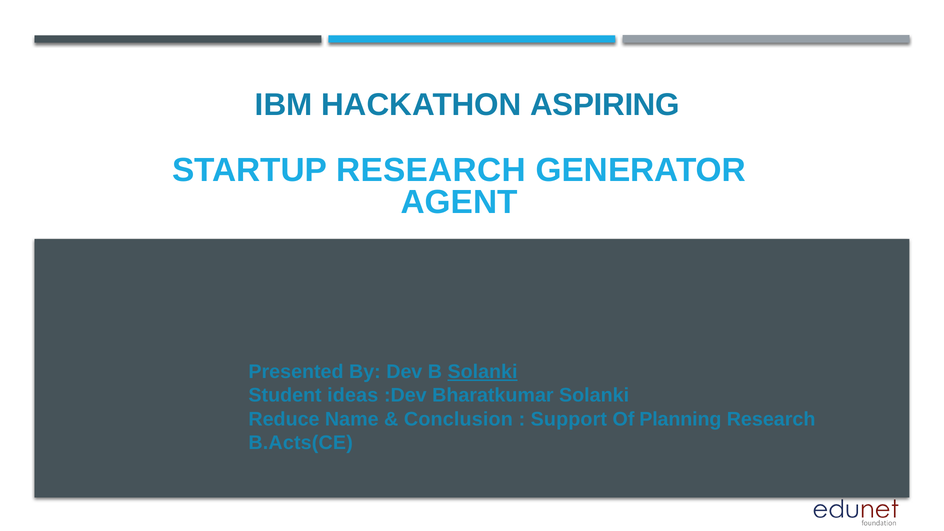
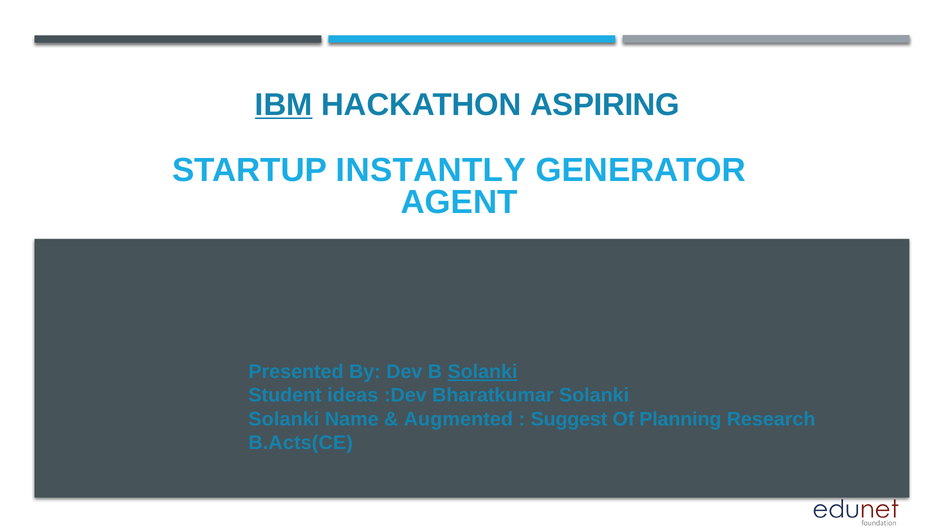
IBM underline: none -> present
STARTUP RESEARCH: RESEARCH -> INSTANTLY
Reduce at (284, 419): Reduce -> Solanki
Conclusion: Conclusion -> Augmented
Support: Support -> Suggest
